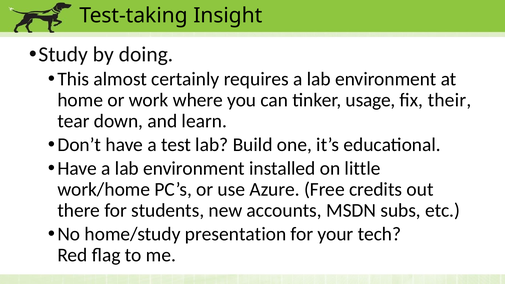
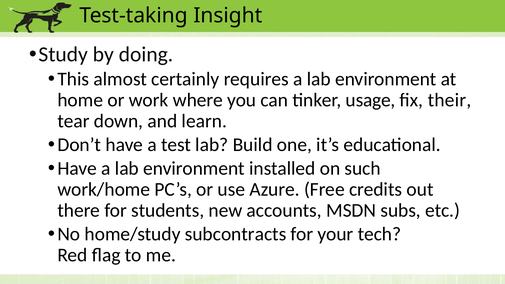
little: little -> such
presentation: presentation -> subcontracts
